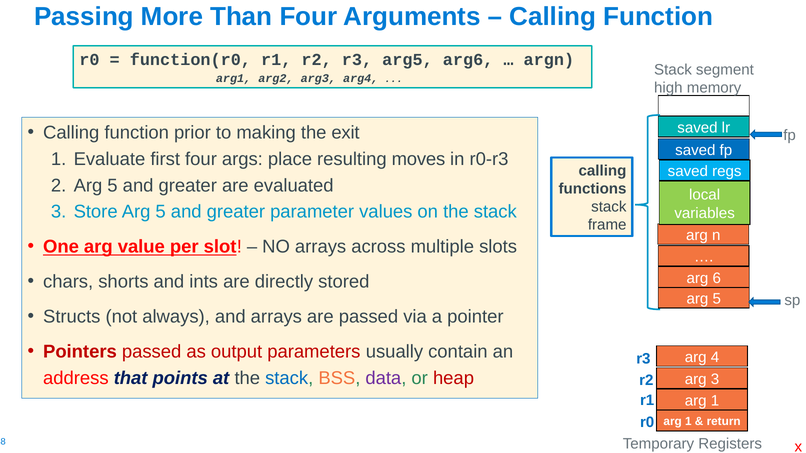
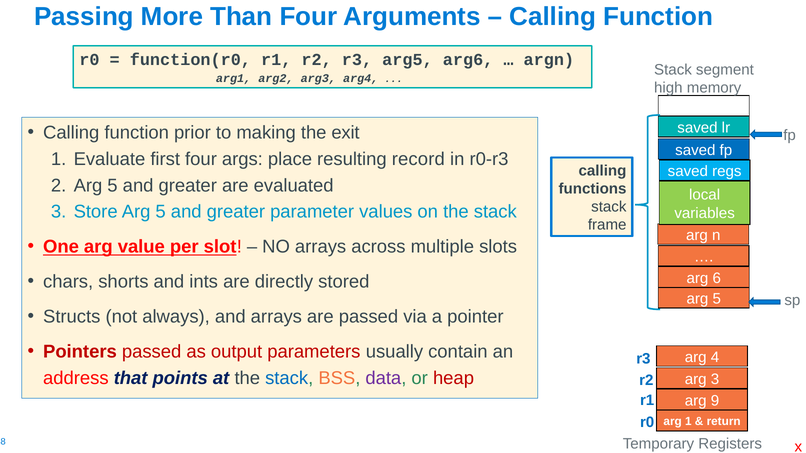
moves: moves -> record
1 at (715, 401): 1 -> 9
